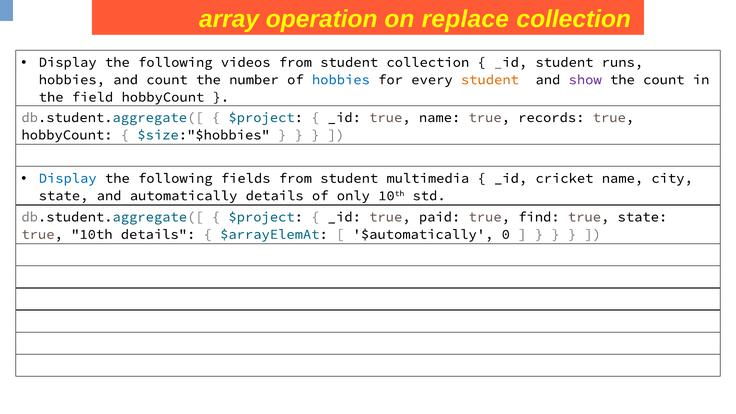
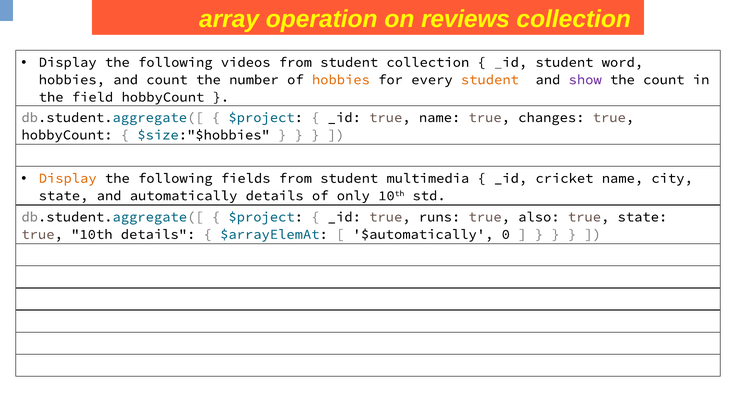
replace: replace -> reviews
runs: runs -> word
hobbies at (341, 80) colour: blue -> orange
records: records -> changes
Display at (68, 178) colour: blue -> orange
paid: paid -> runs
find: find -> also
